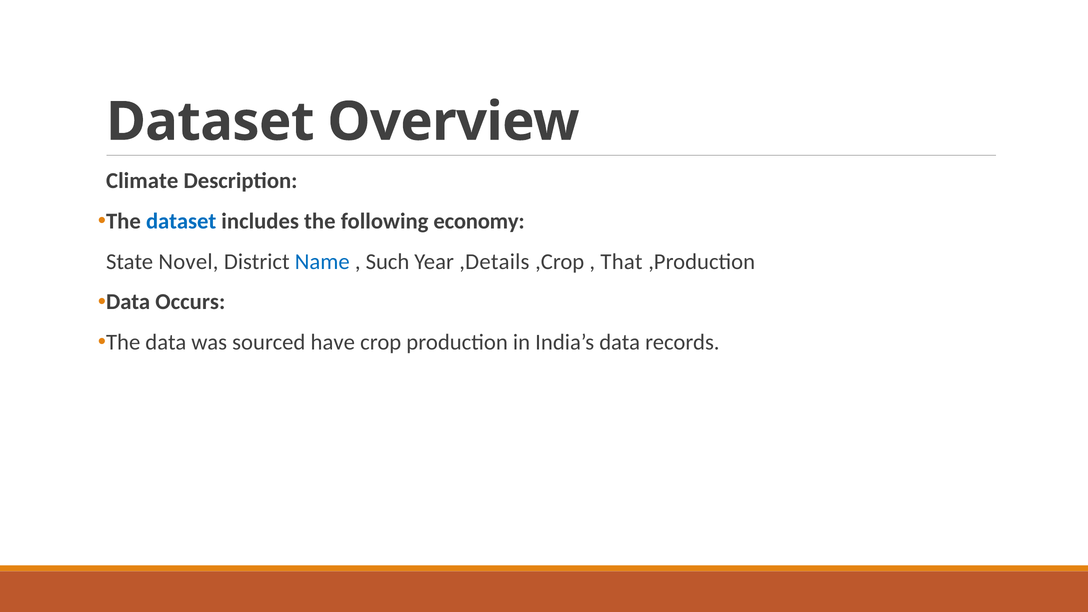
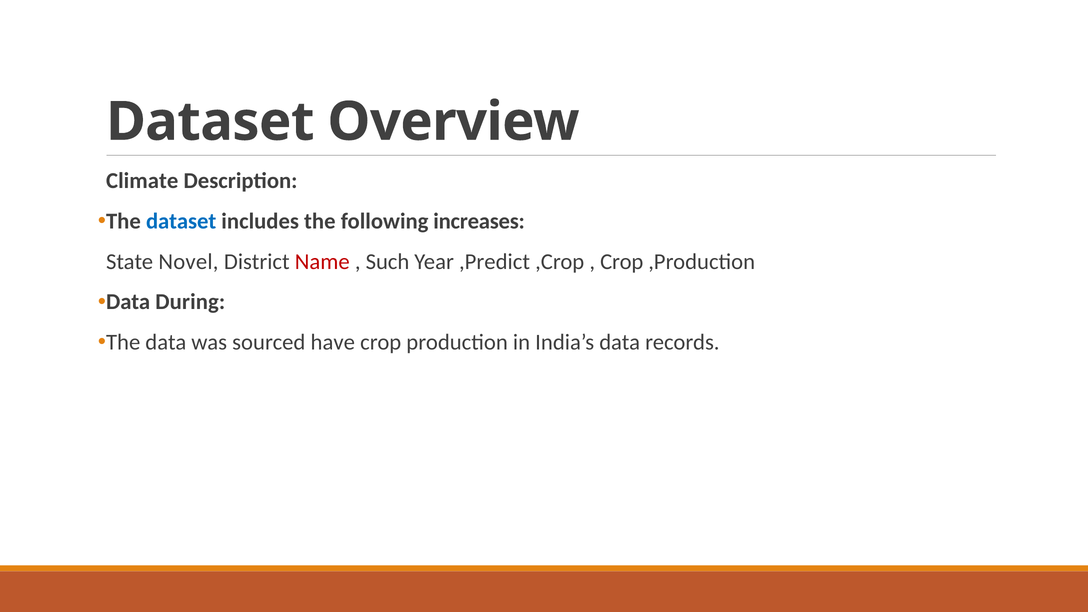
economy: economy -> increases
Name colour: blue -> red
,Details: ,Details -> ,Predict
That at (622, 262): That -> Crop
Occurs: Occurs -> During
